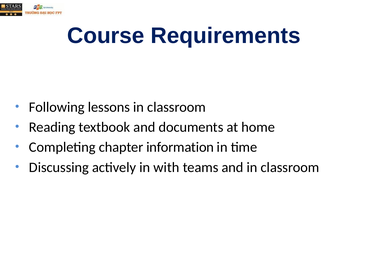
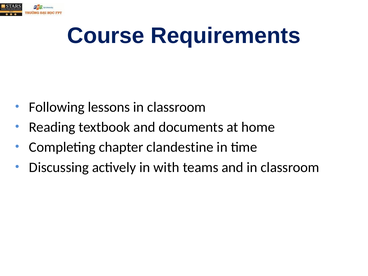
information: information -> clandestine
